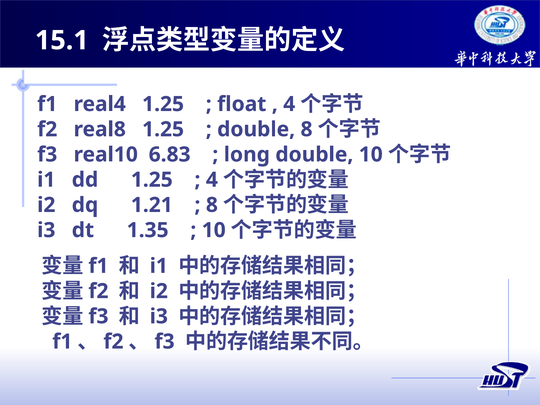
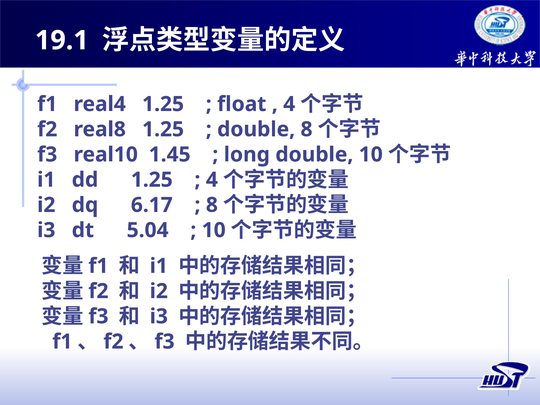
15.1: 15.1 -> 19.1
6.83: 6.83 -> 1.45
1.21: 1.21 -> 6.17
1.35: 1.35 -> 5.04
